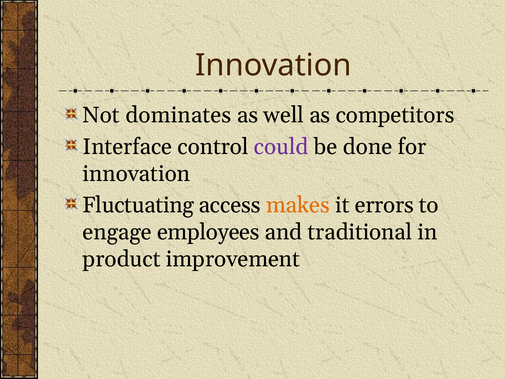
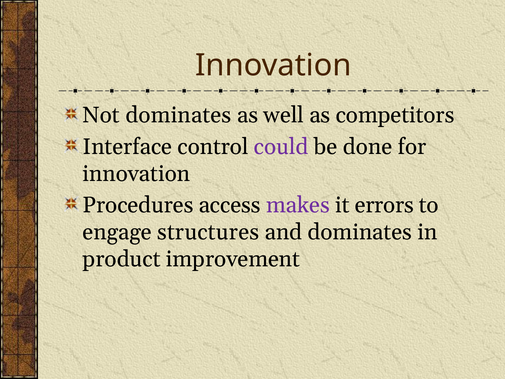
Fluctuating: Fluctuating -> Procedures
makes colour: orange -> purple
employees: employees -> structures
and traditional: traditional -> dominates
